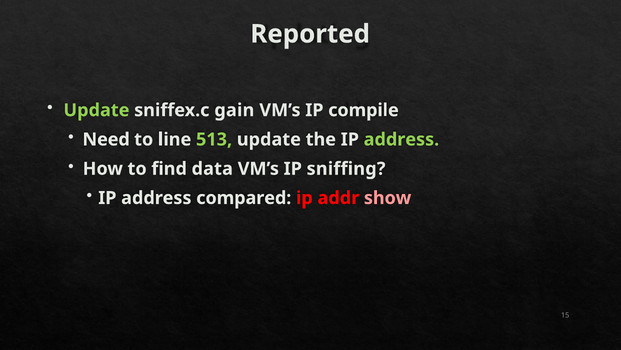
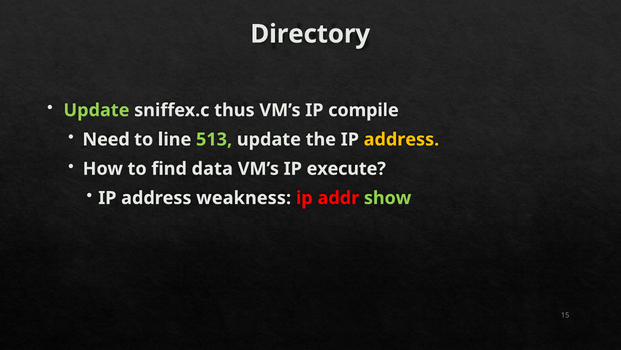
Reported: Reported -> Directory
gain: gain -> thus
address at (401, 139) colour: light green -> yellow
sniffing: sniffing -> execute
compared: compared -> weakness
show colour: pink -> light green
